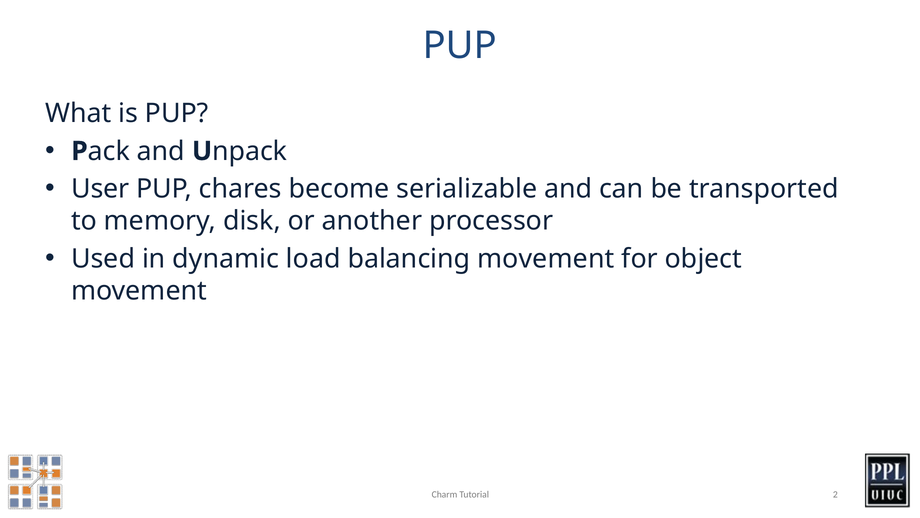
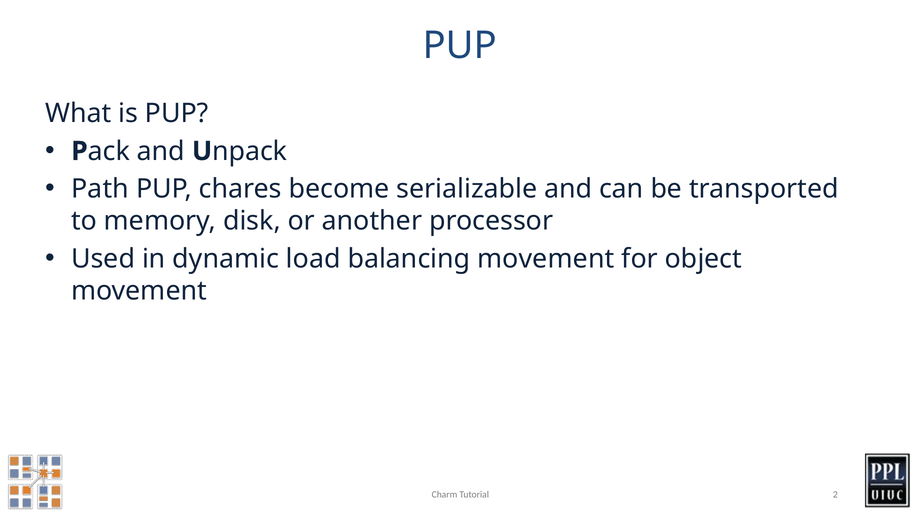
User: User -> Path
